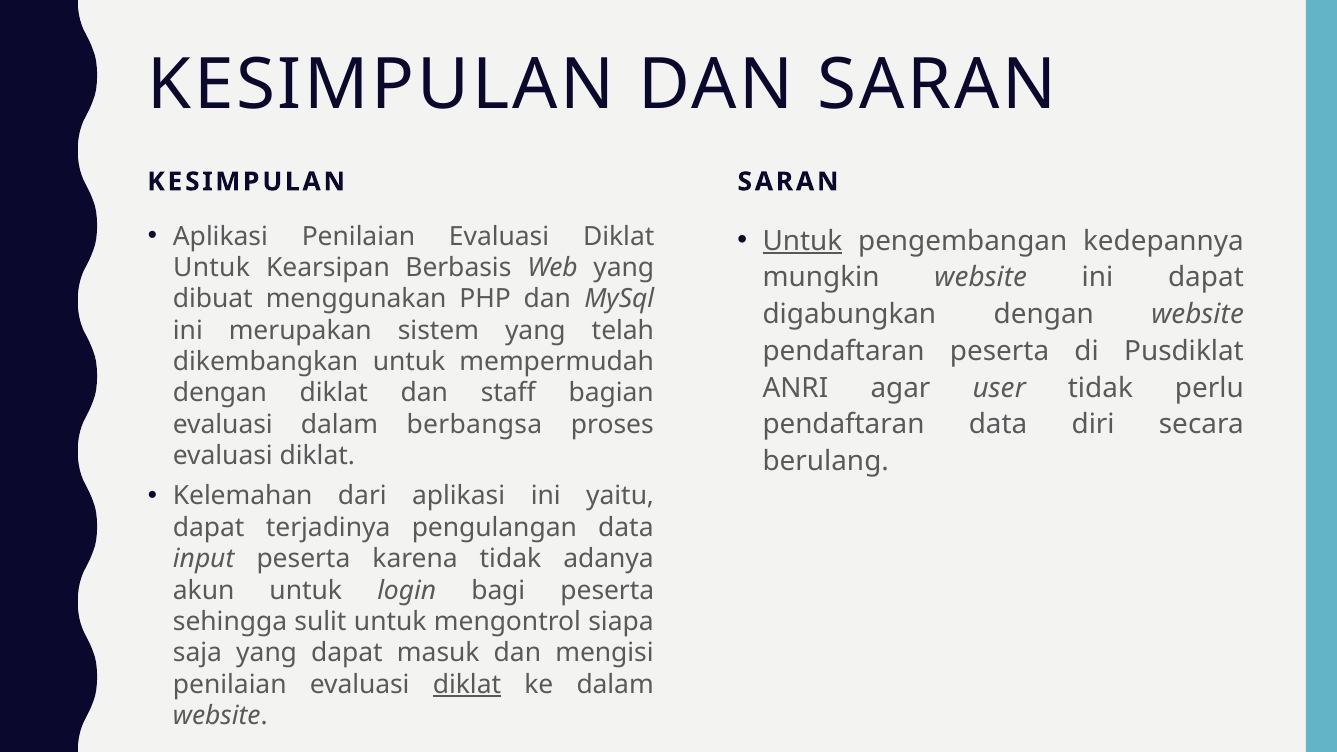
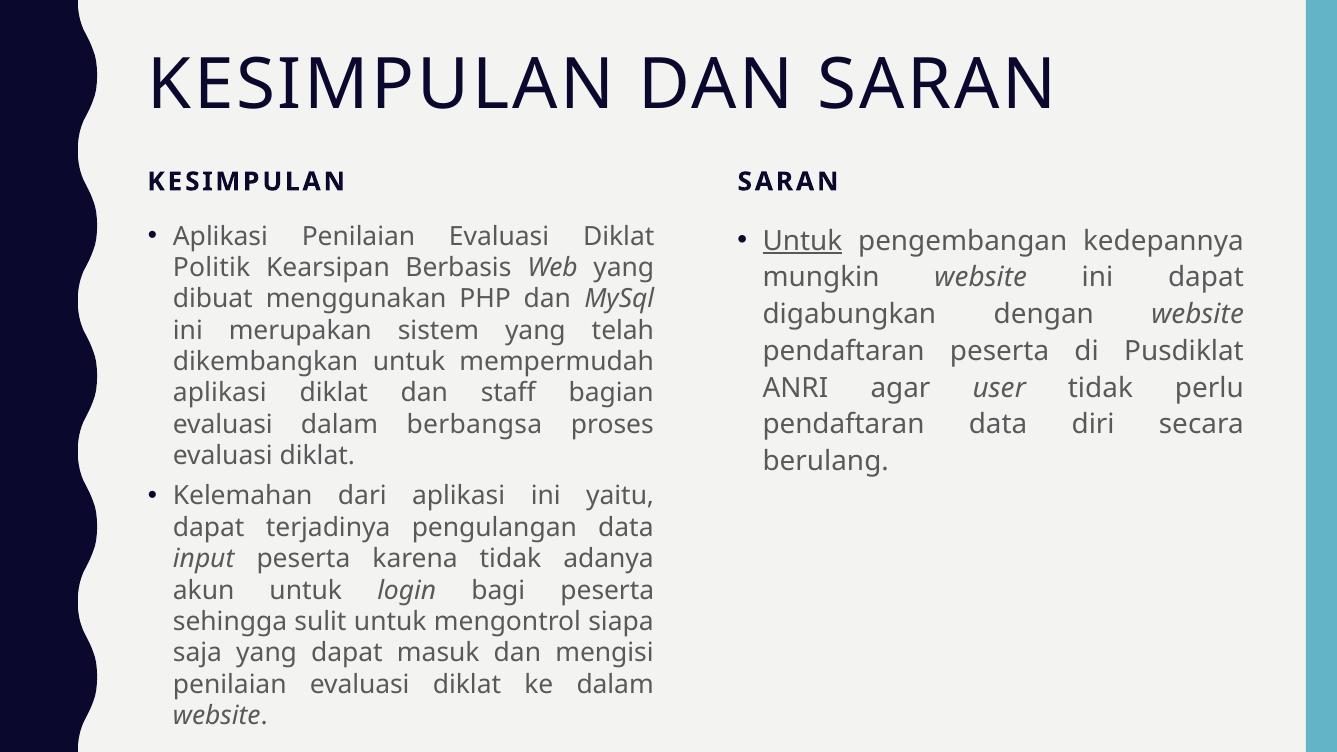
Untuk at (212, 268): Untuk -> Politik
dengan at (220, 393): dengan -> aplikasi
diklat at (467, 685) underline: present -> none
